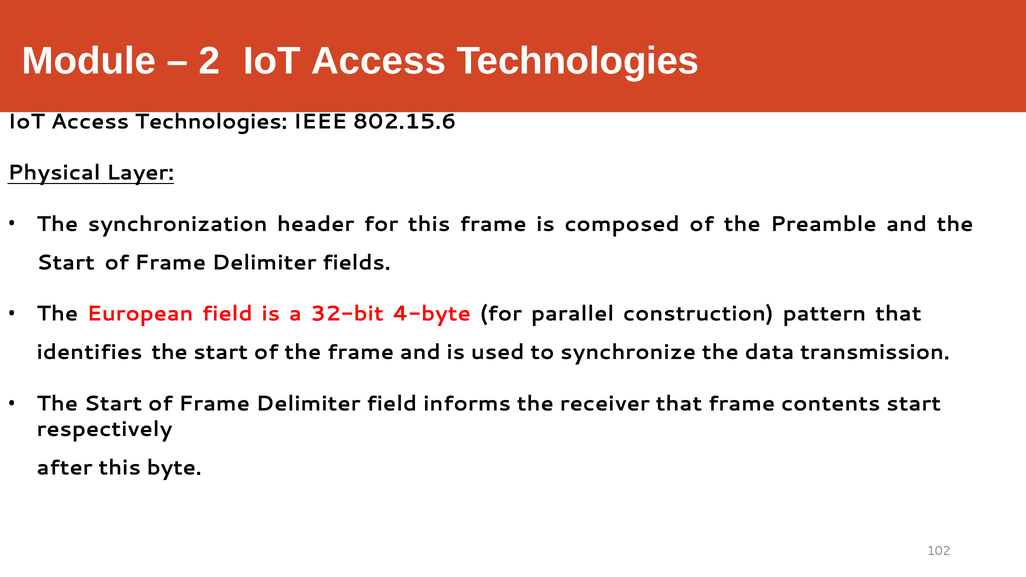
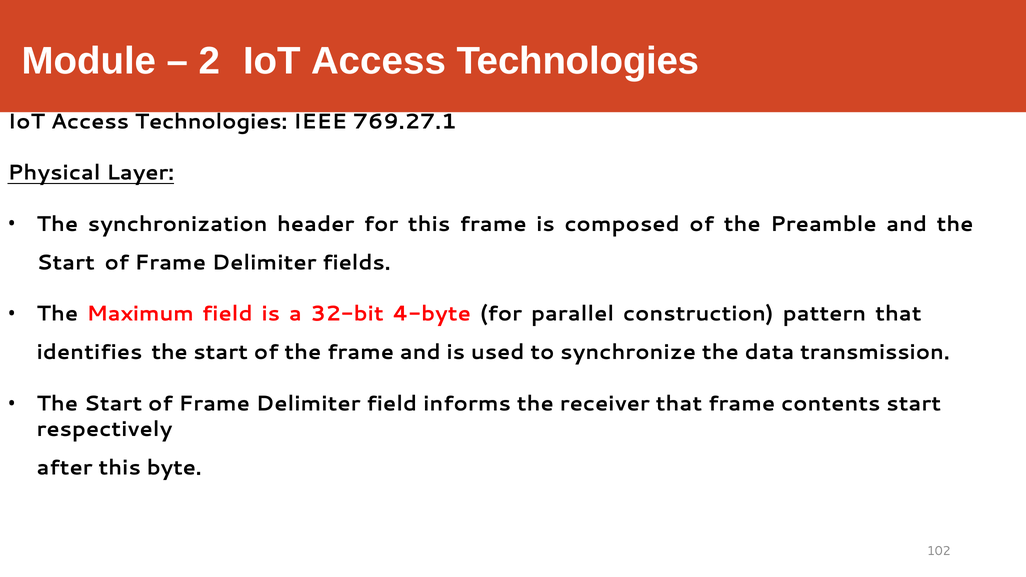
802.15.6: 802.15.6 -> 769.27.1
European: European -> Maximum
